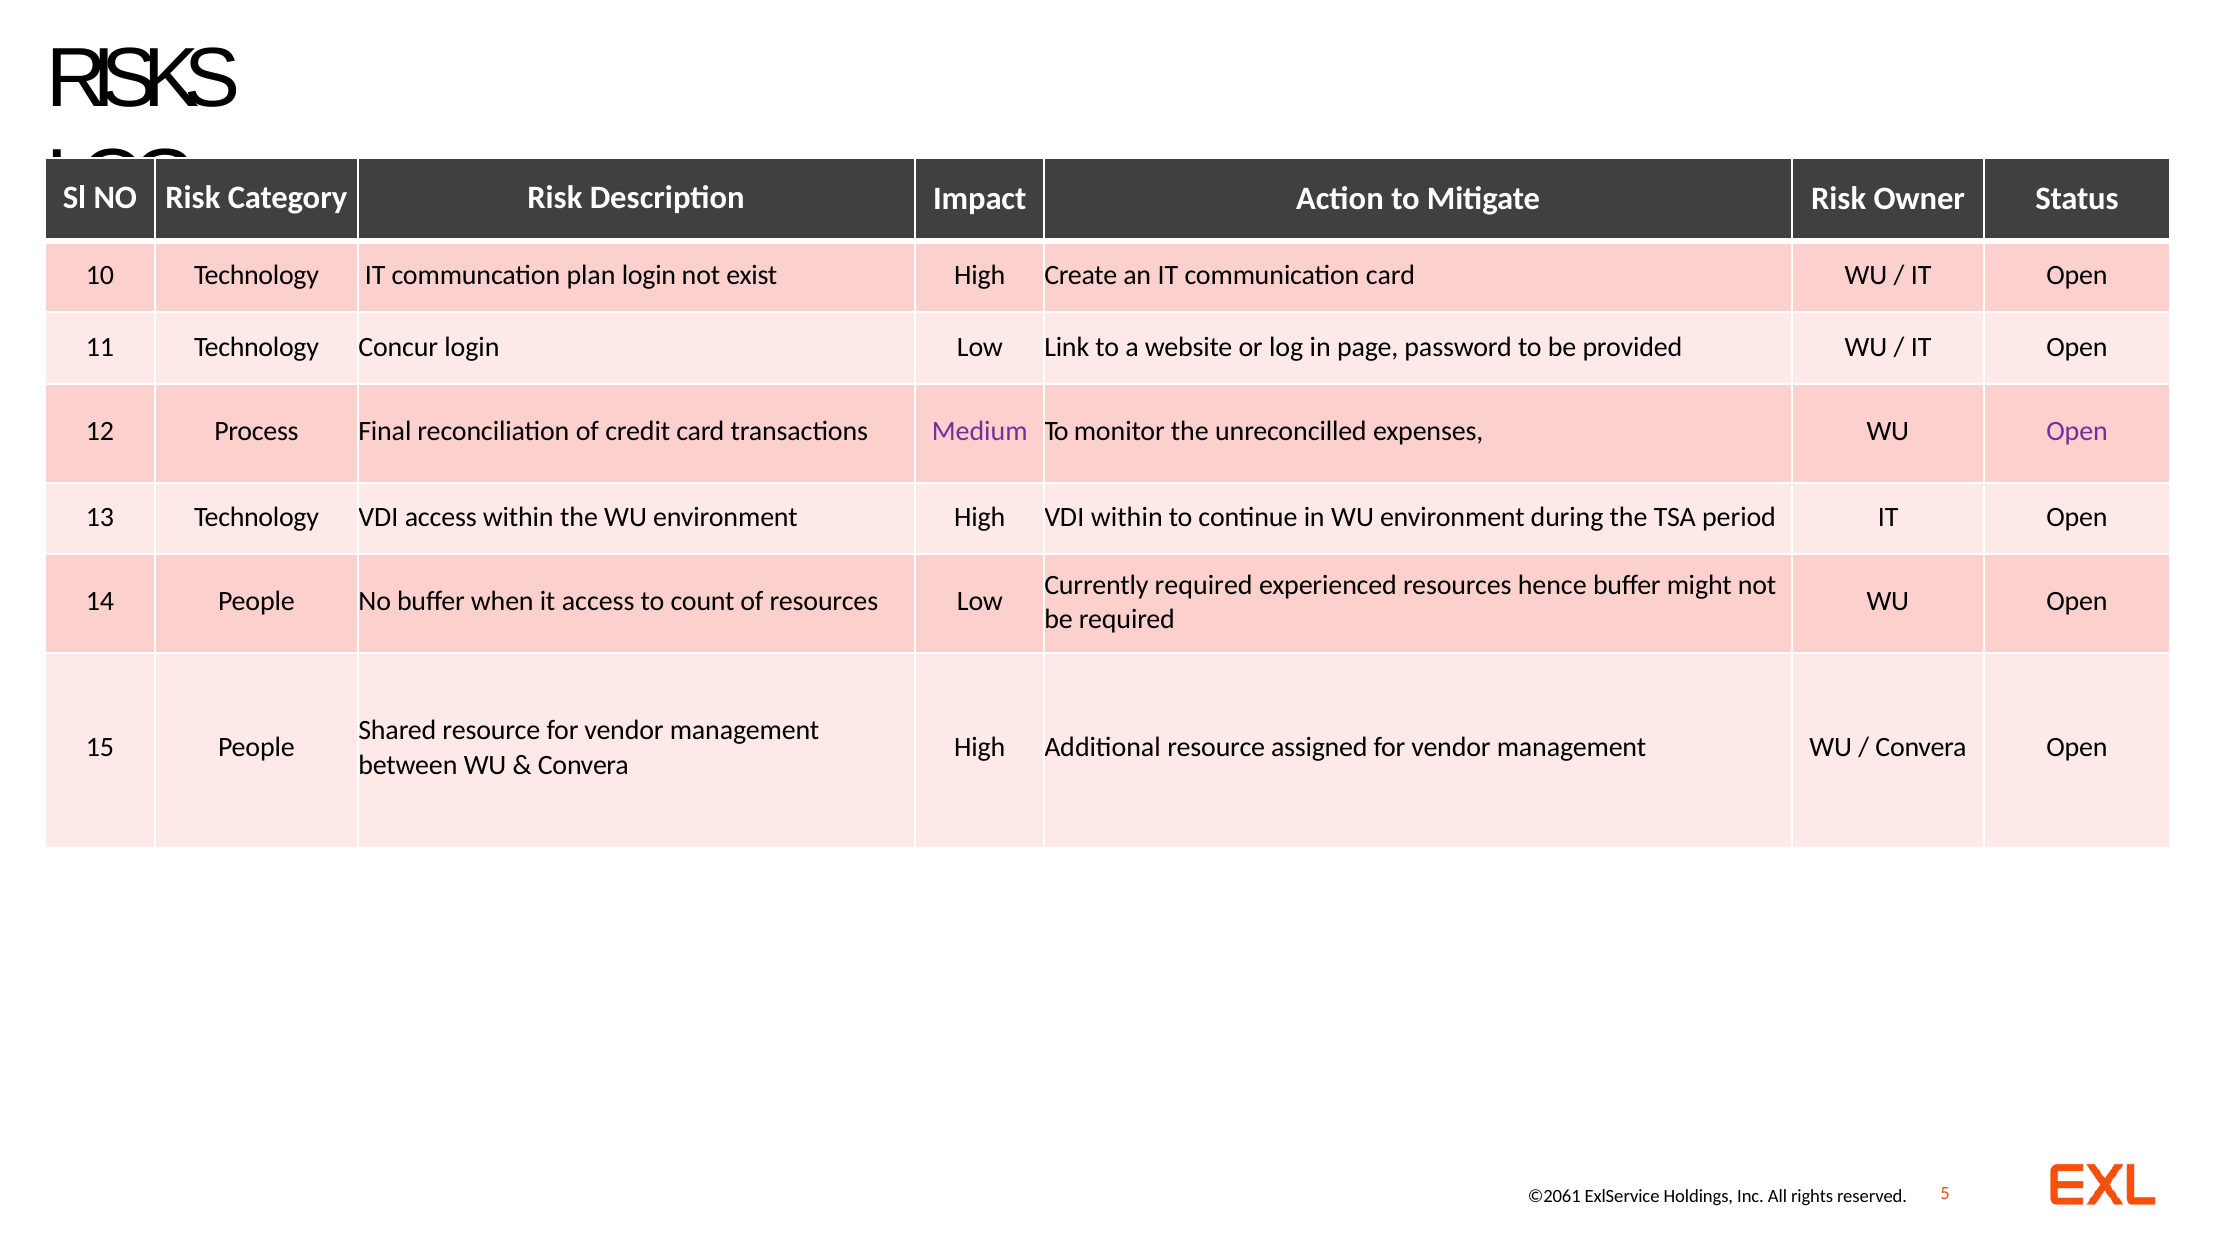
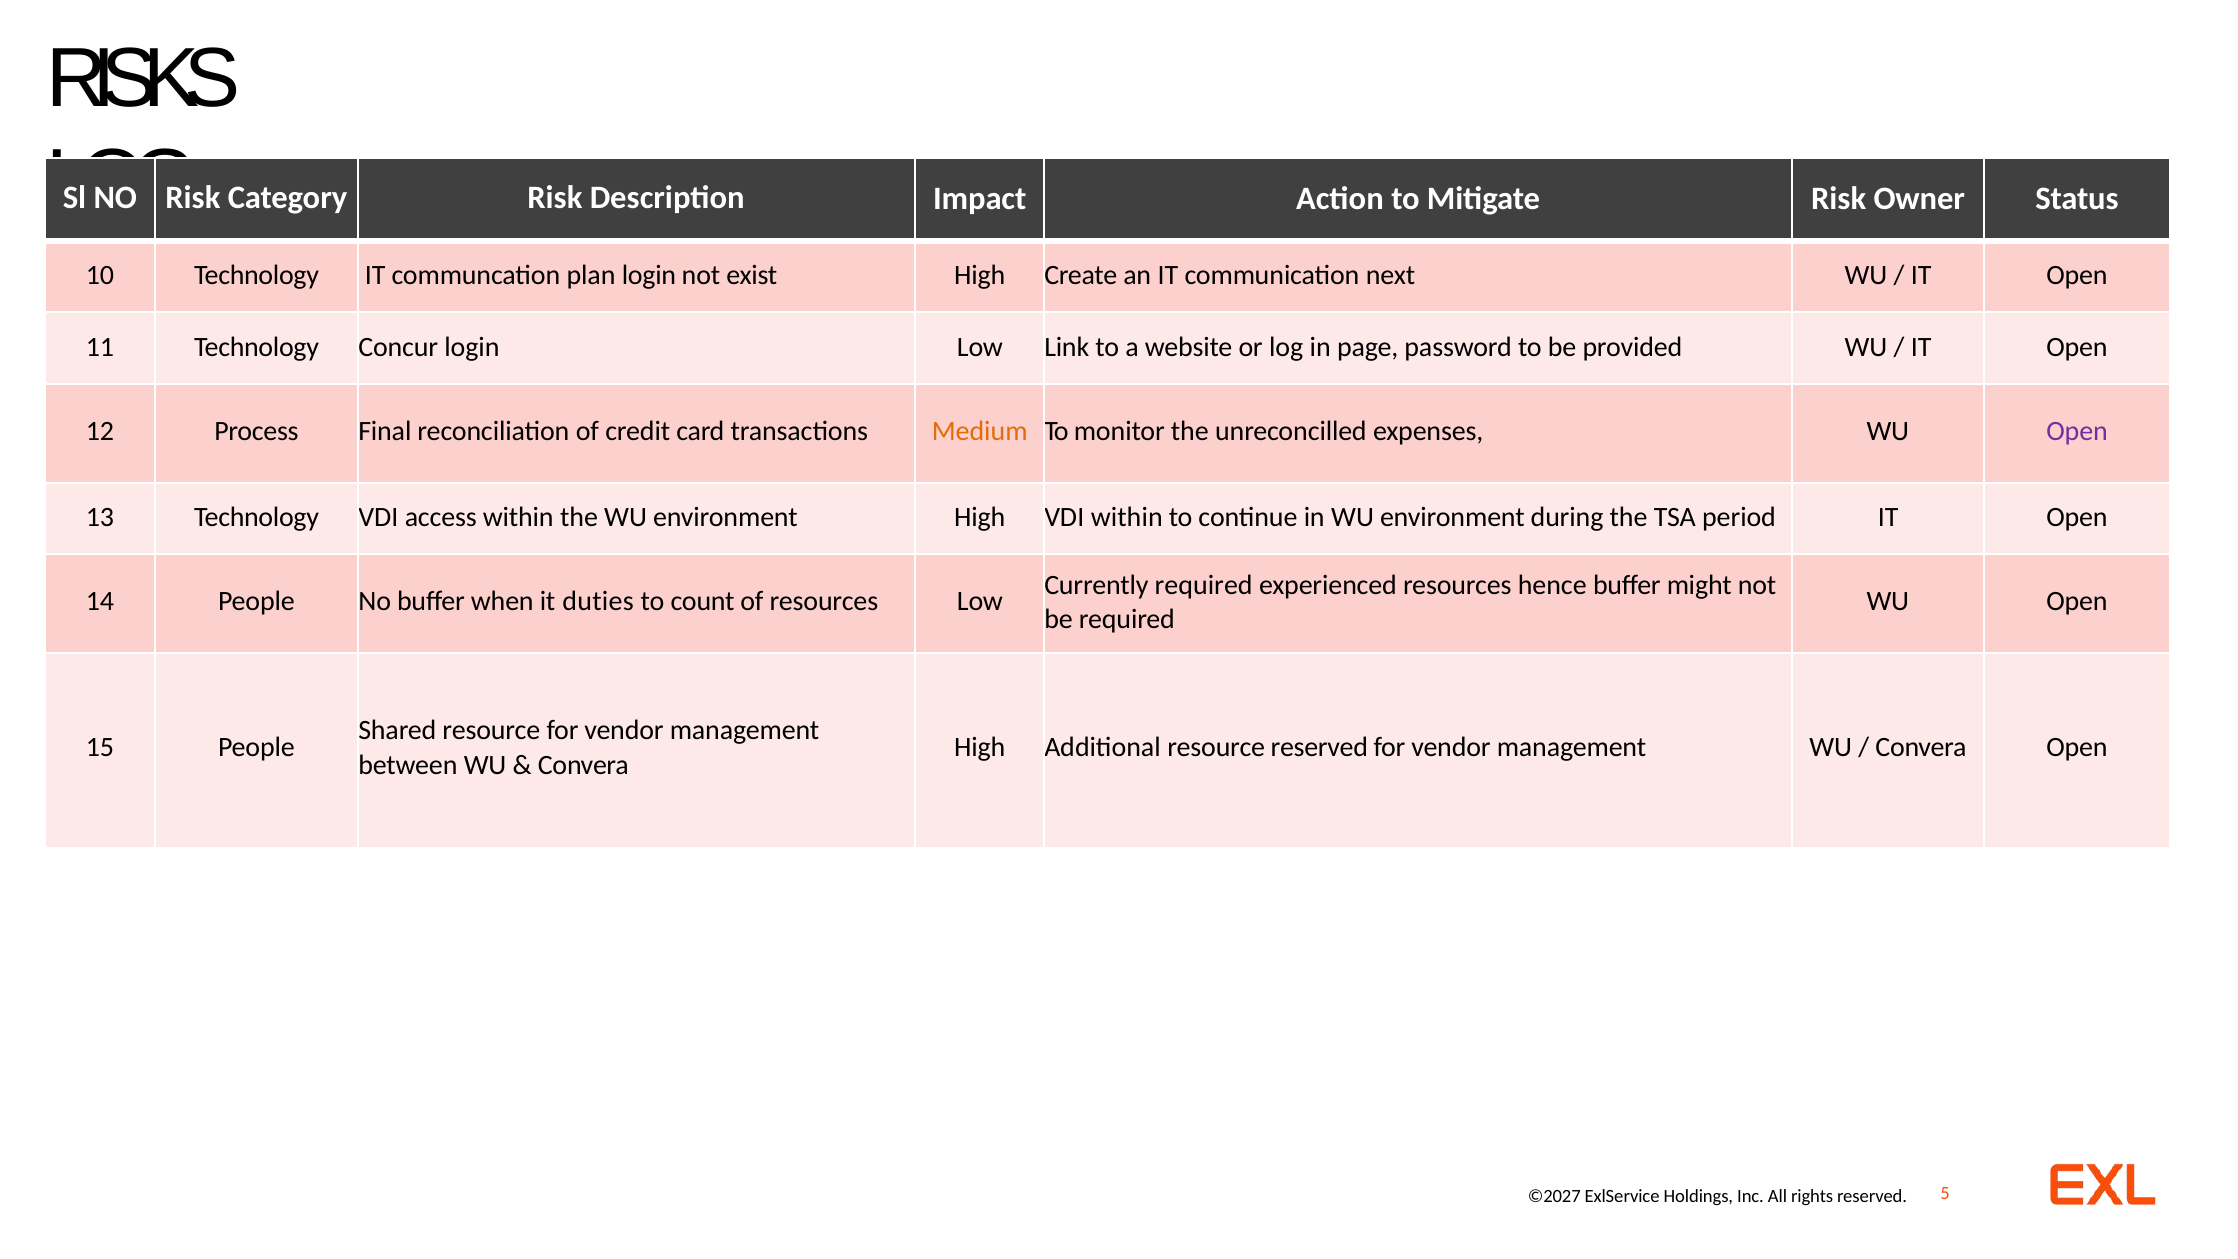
communication card: card -> next
Medium colour: purple -> orange
it access: access -> duties
resource assigned: assigned -> reserved
©2061: ©2061 -> ©2027
